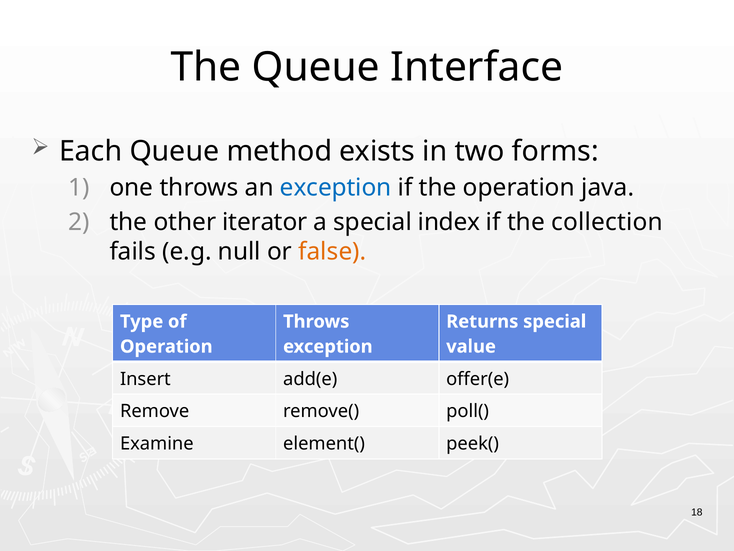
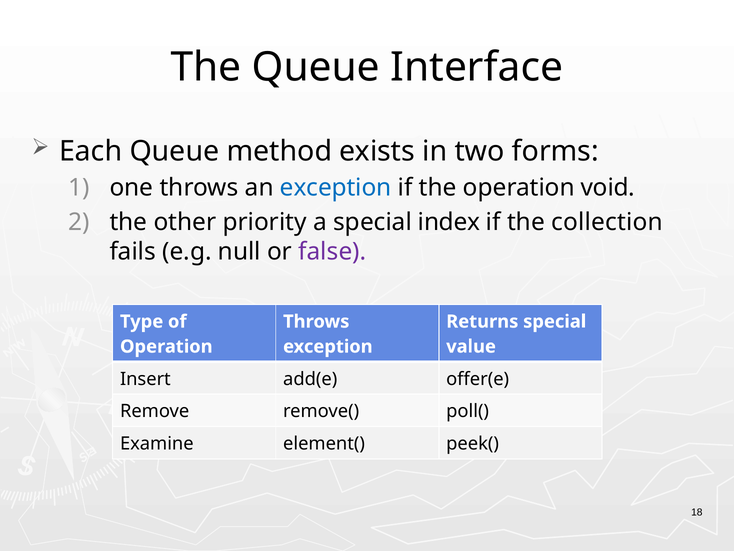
java: java -> void
iterator: iterator -> priority
false colour: orange -> purple
